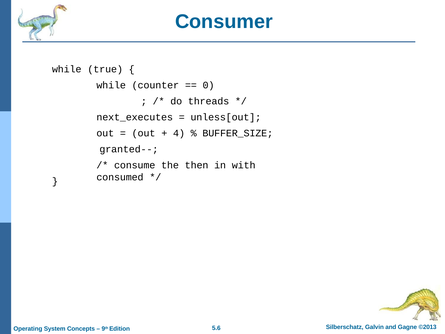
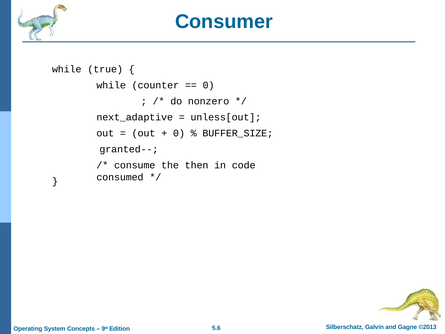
threads: threads -> nonzero
next_executes: next_executes -> next_adaptive
4 at (179, 133): 4 -> 0
with: with -> code
